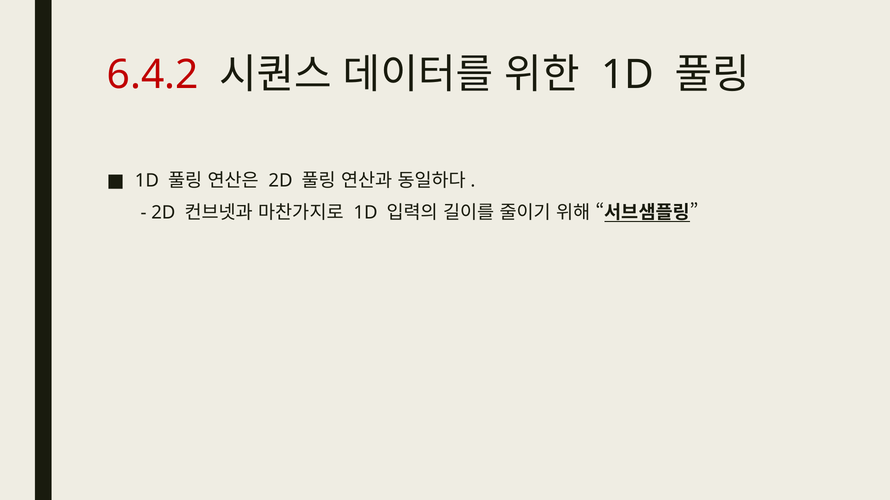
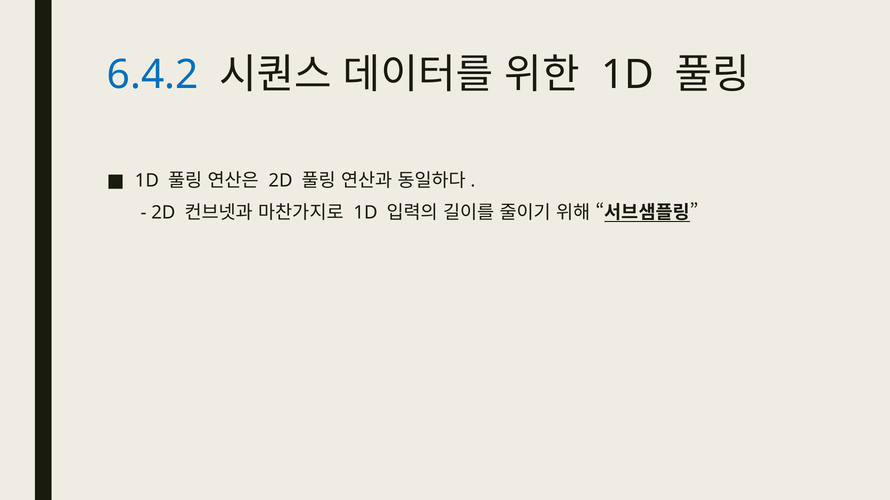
6.4.2 colour: red -> blue
